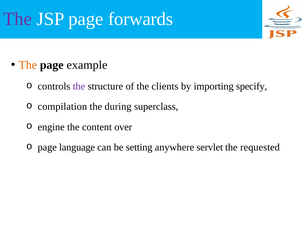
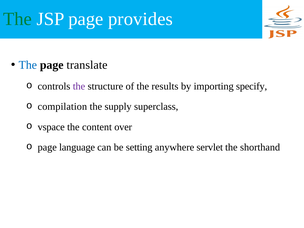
The at (17, 19) colour: purple -> green
forwards: forwards -> provides
The at (28, 65) colour: orange -> blue
example: example -> translate
clients: clients -> results
during: during -> supply
engine: engine -> vspace
requested: requested -> shorthand
